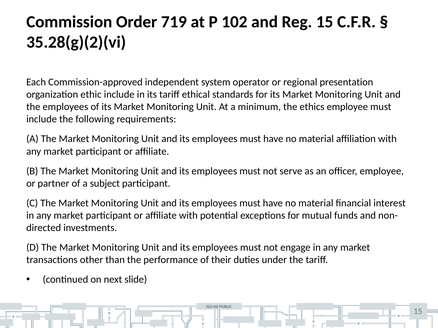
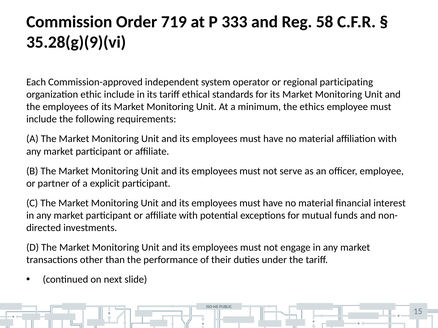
102: 102 -> 333
Reg 15: 15 -> 58
35.28(g)(2)(vi: 35.28(g)(2)(vi -> 35.28(g)(9)(vi
presentation: presentation -> participating
subject: subject -> explicit
